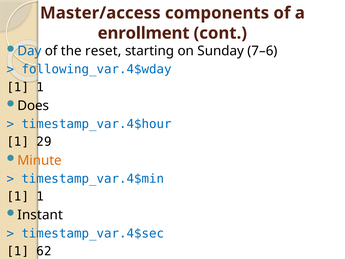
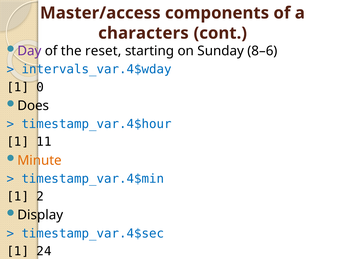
enrollment: enrollment -> characters
Day colour: blue -> purple
7–6: 7–6 -> 8–6
following_var.4$wday: following_var.4$wday -> intervals_var.4$wday
1 at (40, 87): 1 -> 0
29: 29 -> 11
1 at (40, 196): 1 -> 2
Instant: Instant -> Display
62: 62 -> 24
